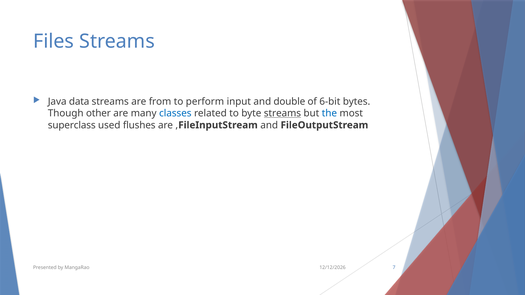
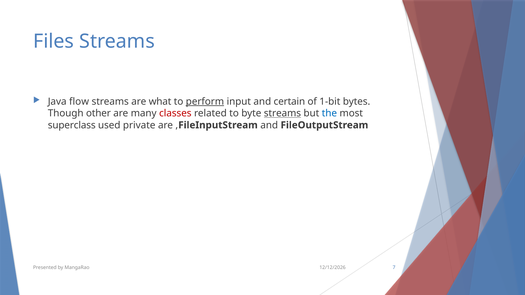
data: data -> flow
from: from -> what
perform underline: none -> present
double: double -> certain
6-bit: 6-bit -> 1-bit
classes colour: blue -> red
flushes: flushes -> private
